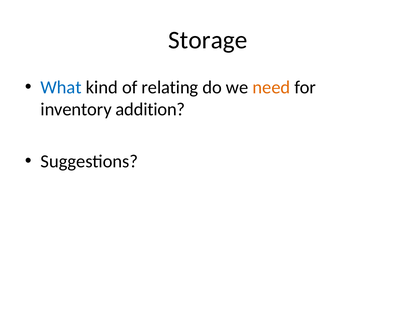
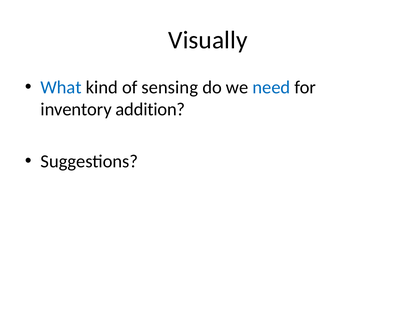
Storage: Storage -> Visually
relating: relating -> sensing
need colour: orange -> blue
